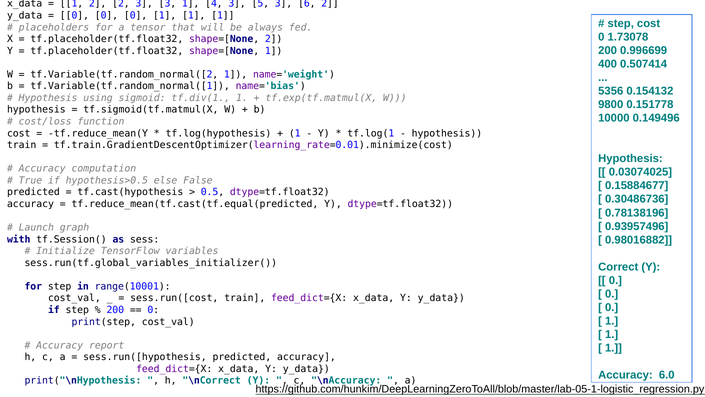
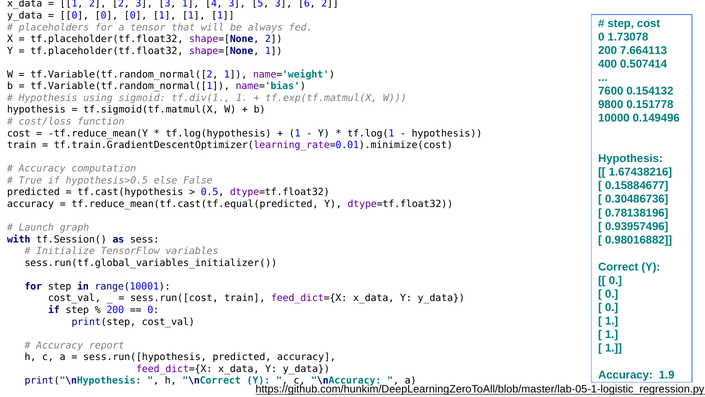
0.996699: 0.996699 -> 7.664113
5356: 5356 -> 7600
0.03074025: 0.03074025 -> 1.67438216
6.0: 6.0 -> 1.9
